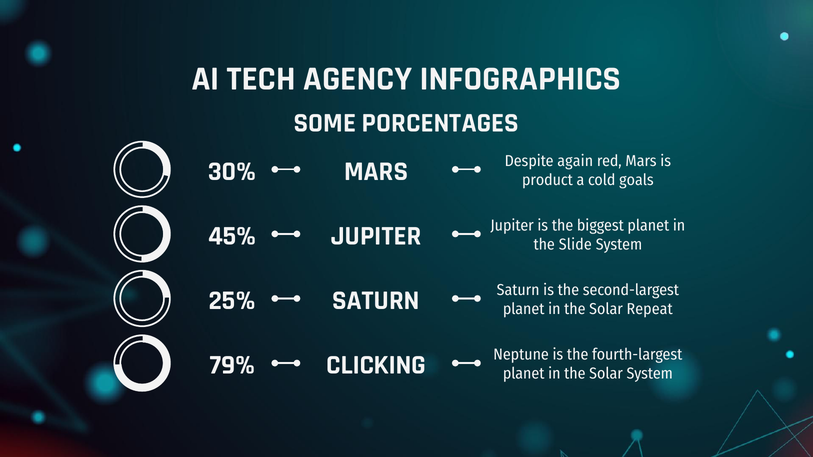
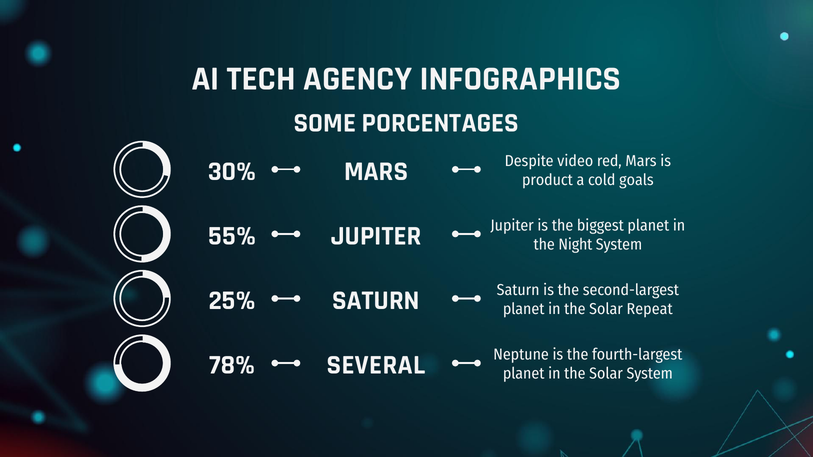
again: again -> video
45%: 45% -> 55%
Slide: Slide -> Night
79%: 79% -> 78%
CLICKING: CLICKING -> SEVERAL
